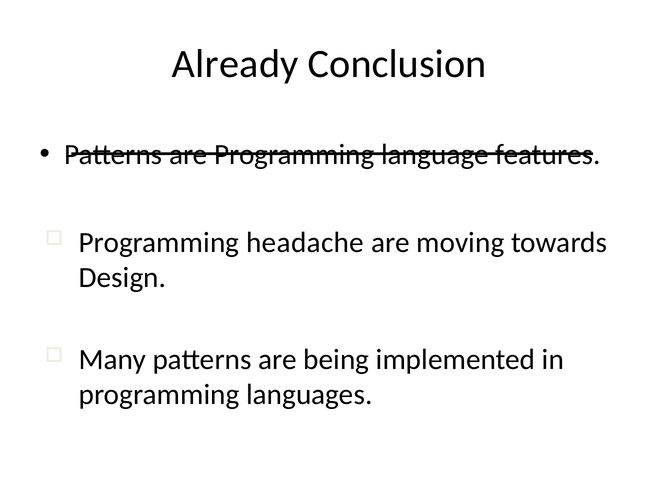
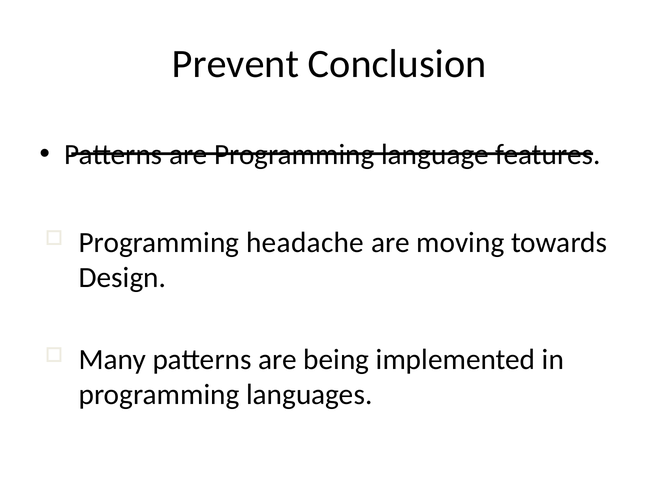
Already: Already -> Prevent
